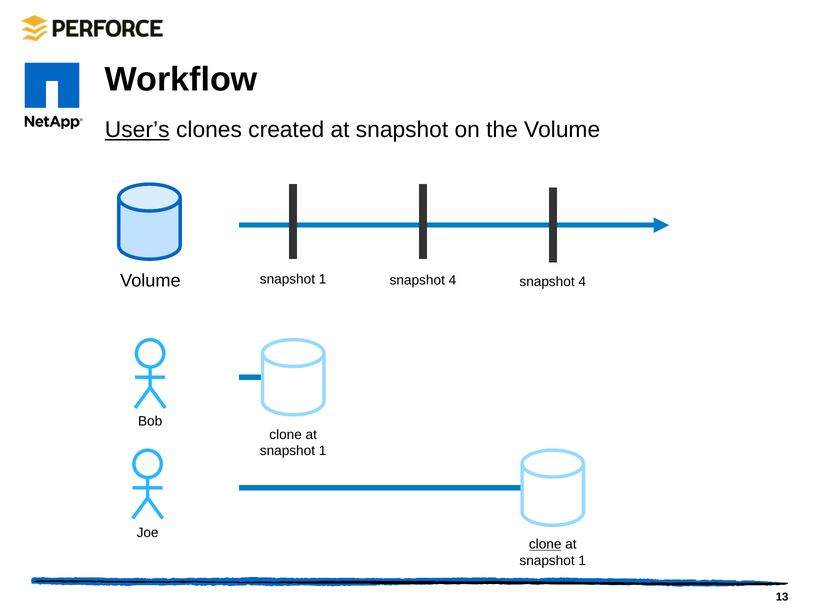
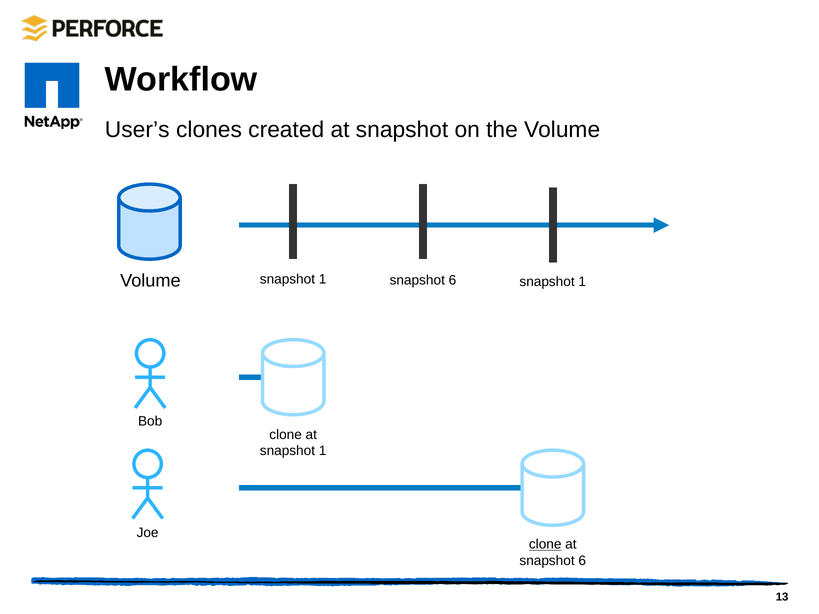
User’s underline: present -> none
1 snapshot 4: 4 -> 6
4 at (582, 282): 4 -> 1
1 at (582, 561): 1 -> 6
